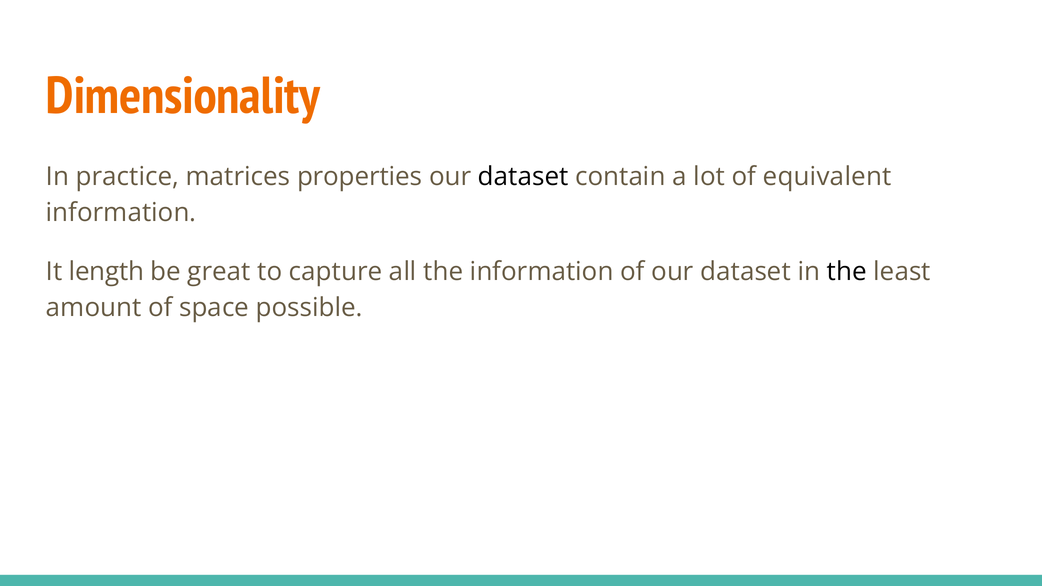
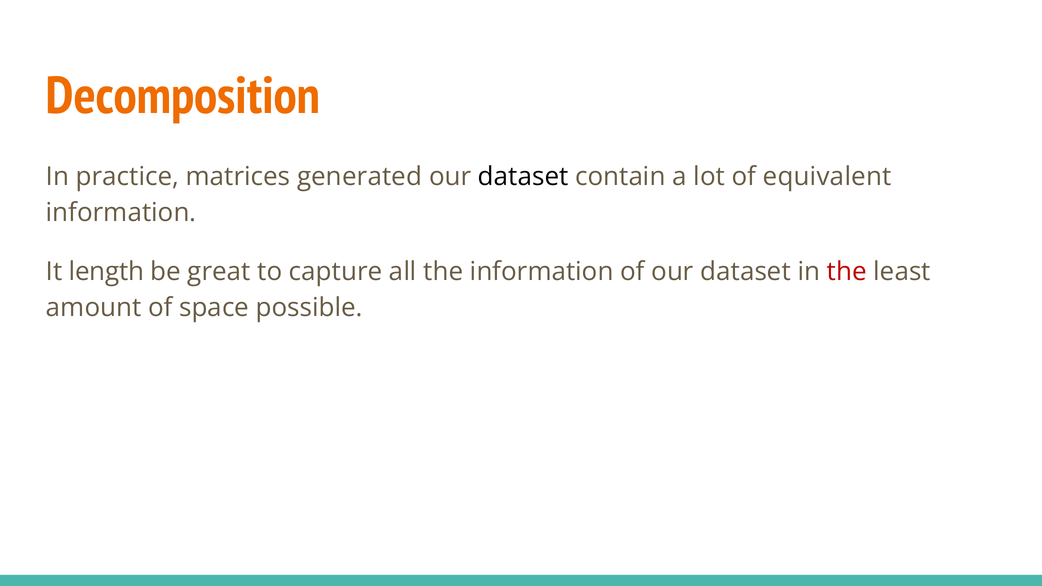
Dimensionality: Dimensionality -> Decomposition
properties: properties -> generated
the at (847, 272) colour: black -> red
